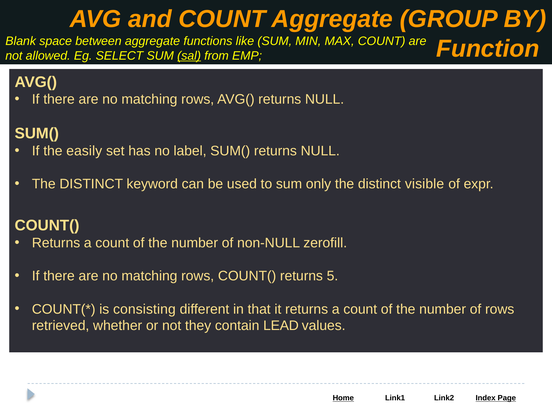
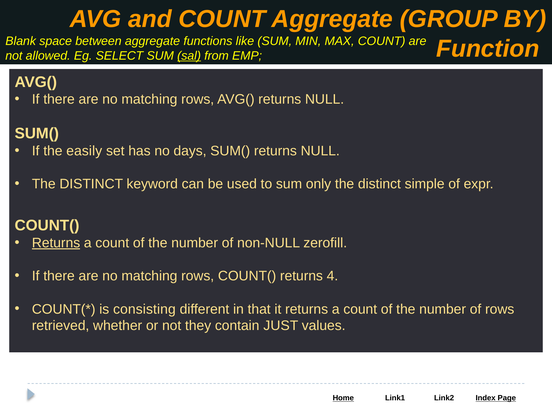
label: label -> days
visible: visible -> simple
Returns at (56, 243) underline: none -> present
5: 5 -> 4
LEAD: LEAD -> JUST
